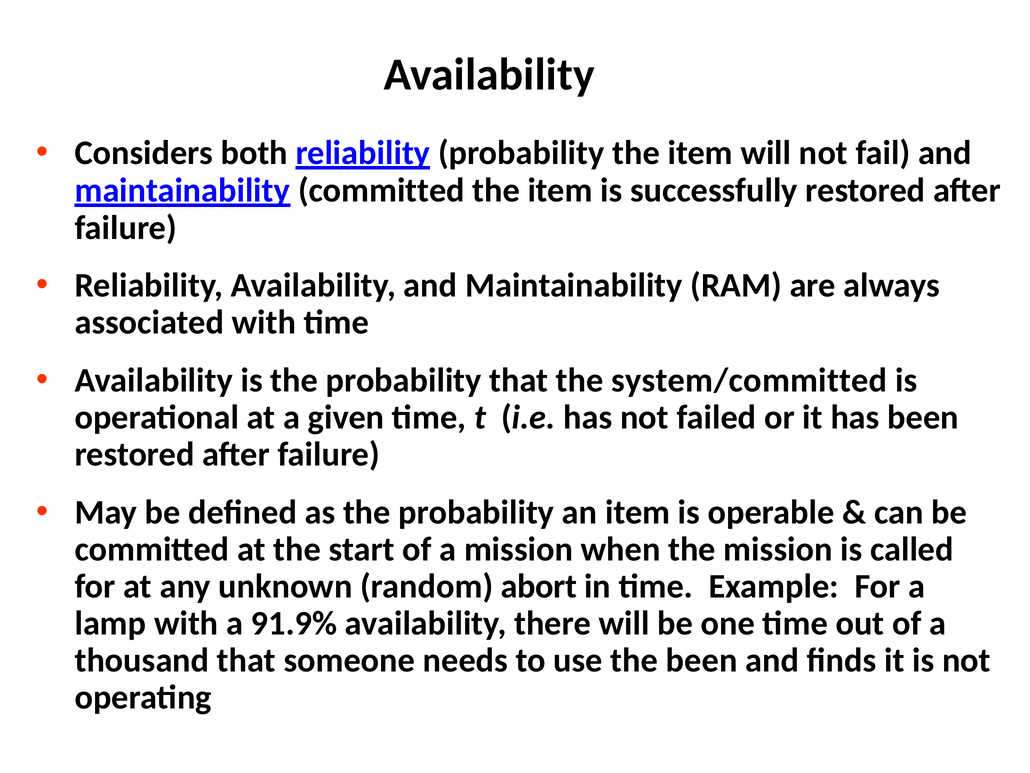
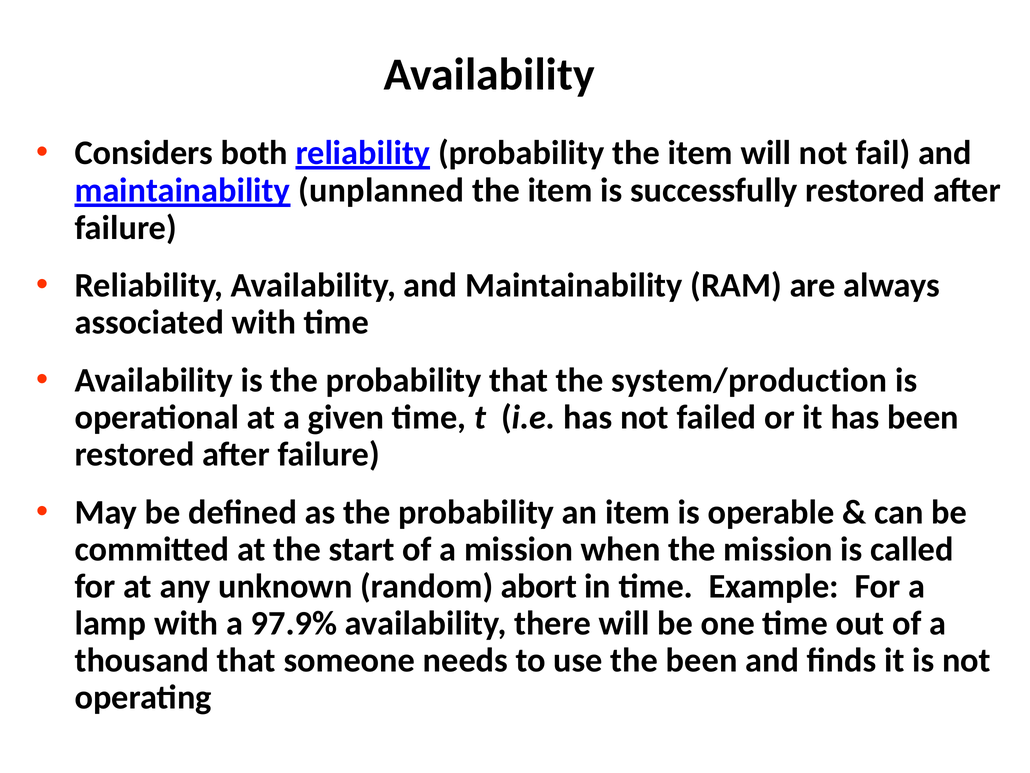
maintainability committed: committed -> unplanned
system/committed: system/committed -> system/production
91.9%: 91.9% -> 97.9%
